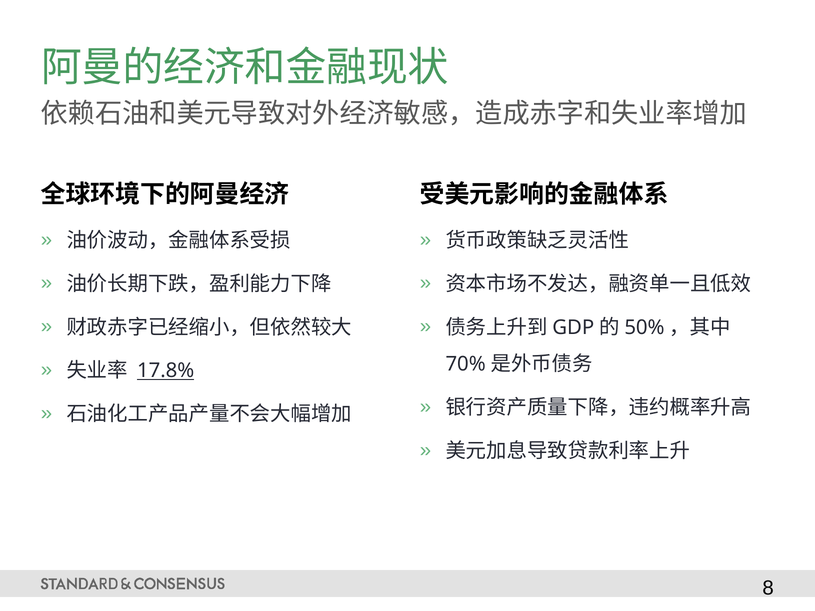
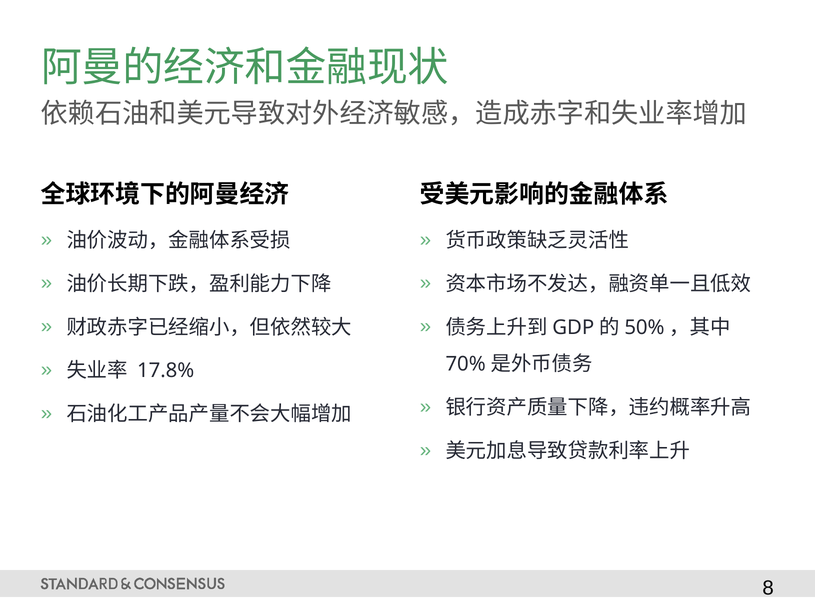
17.8% underline: present -> none
